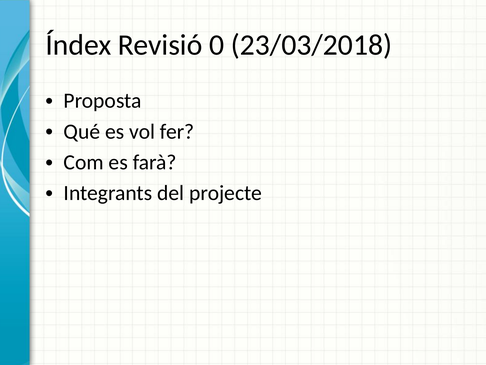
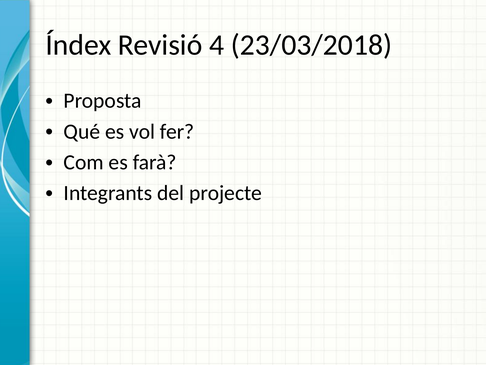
0: 0 -> 4
